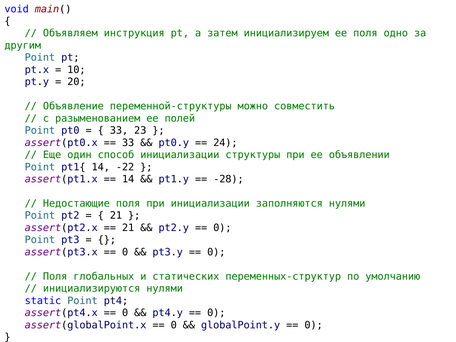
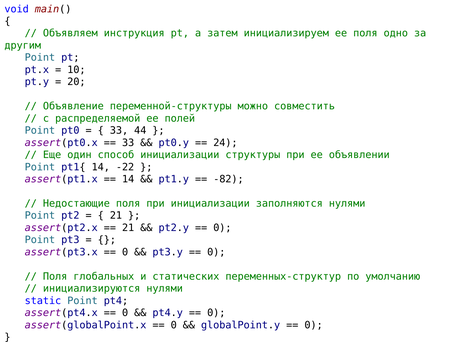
разыменованием: разыменованием -> распределяемой
23: 23 -> 44
-28: -28 -> -82
